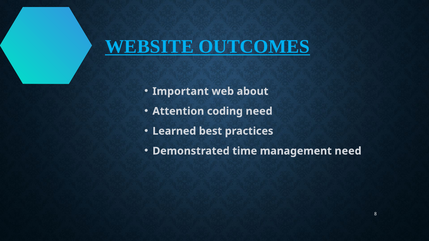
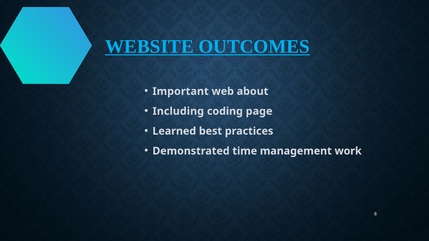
Attention: Attention -> Including
coding need: need -> page
management need: need -> work
